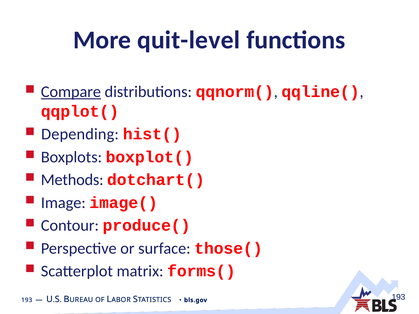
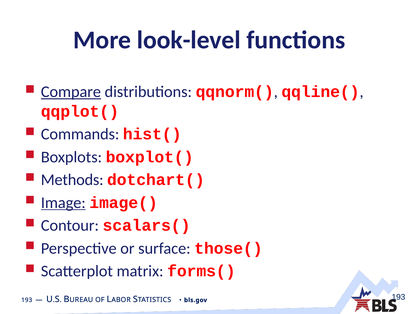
quit-level: quit-level -> look-level
Depending: Depending -> Commands
Image underline: none -> present
produce(: produce( -> scalars(
